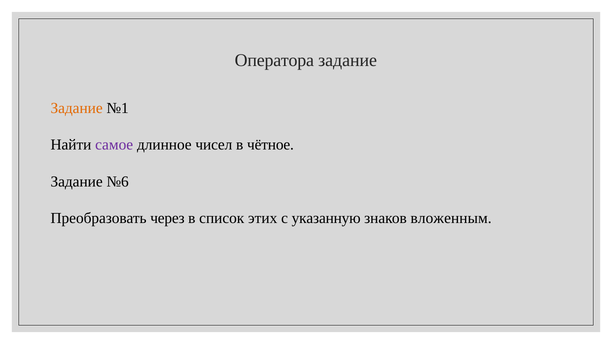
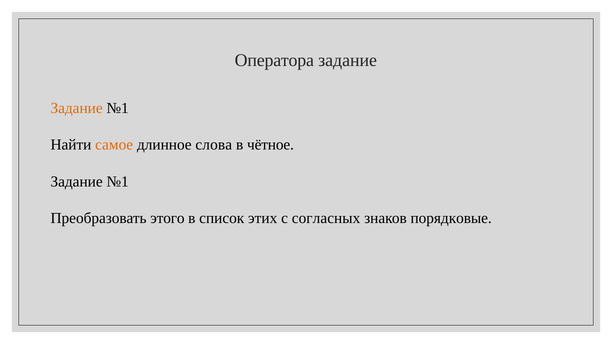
самое colour: purple -> orange
чисел: чисел -> слова
№6 at (118, 182): №6 -> №1
через: через -> этого
указанную: указанную -> согласных
вложенным: вложенным -> порядковые
